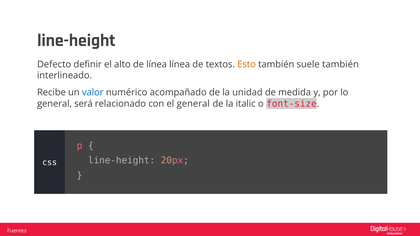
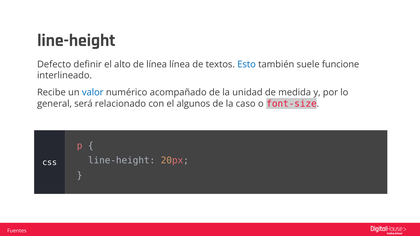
Esto colour: orange -> blue
suele también: también -> funcione
el general: general -> algunos
italic: italic -> caso
